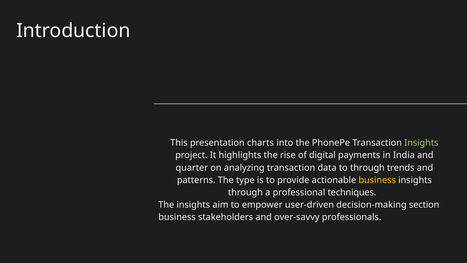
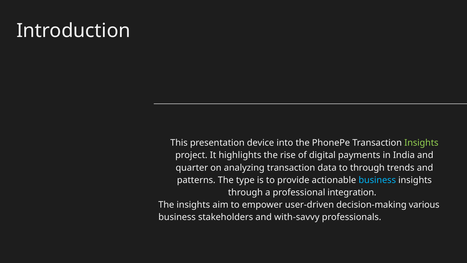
charts: charts -> device
business at (377, 180) colour: yellow -> light blue
techniques: techniques -> integration
section: section -> various
over-savvy: over-savvy -> with-savvy
